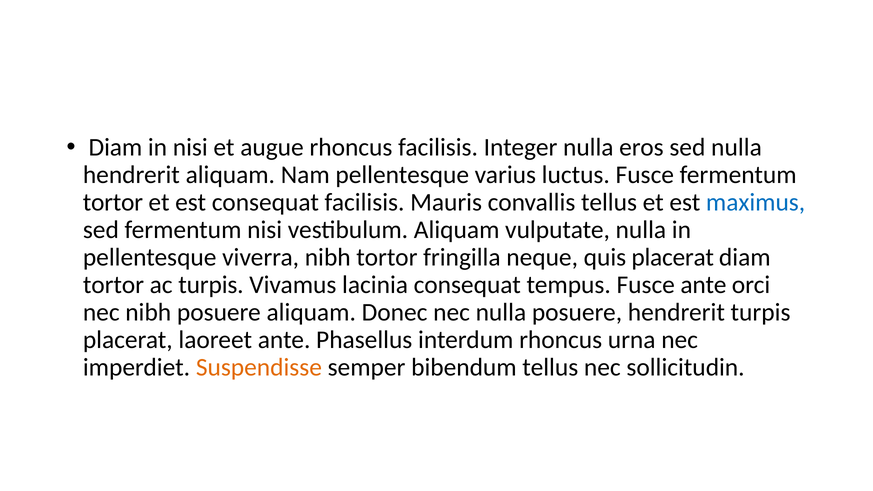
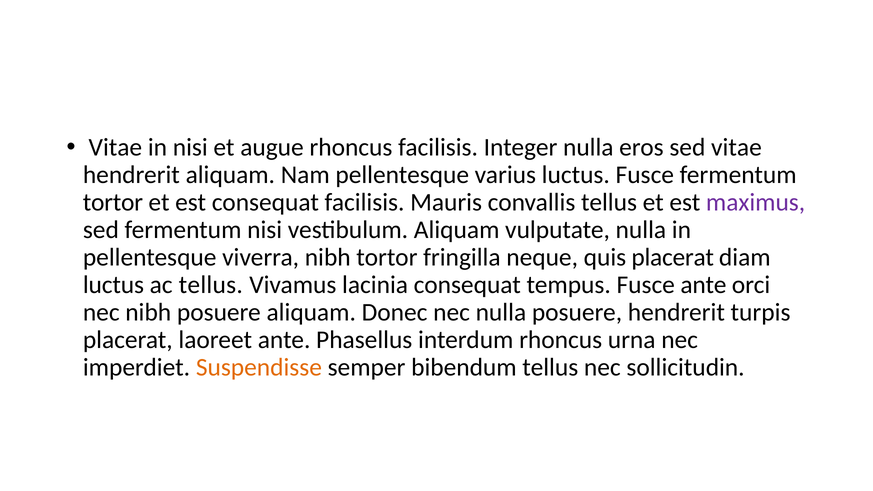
Diam at (115, 148): Diam -> Vitae
sed nulla: nulla -> vitae
maximus colour: blue -> purple
tortor at (113, 285): tortor -> luctus
ac turpis: turpis -> tellus
